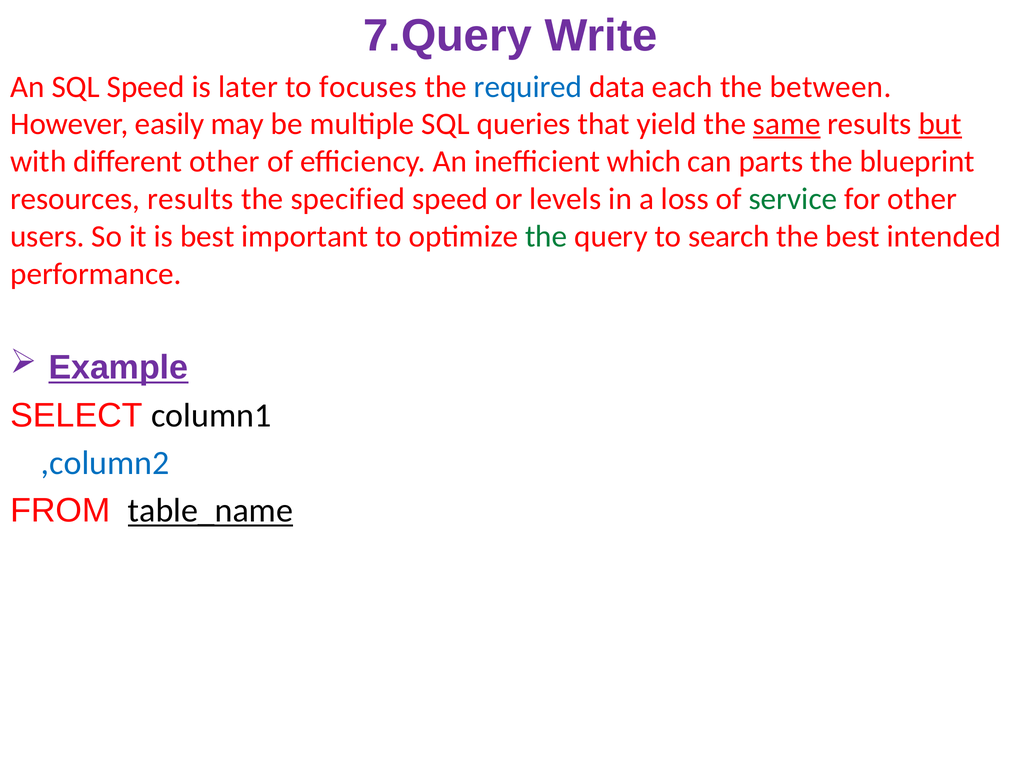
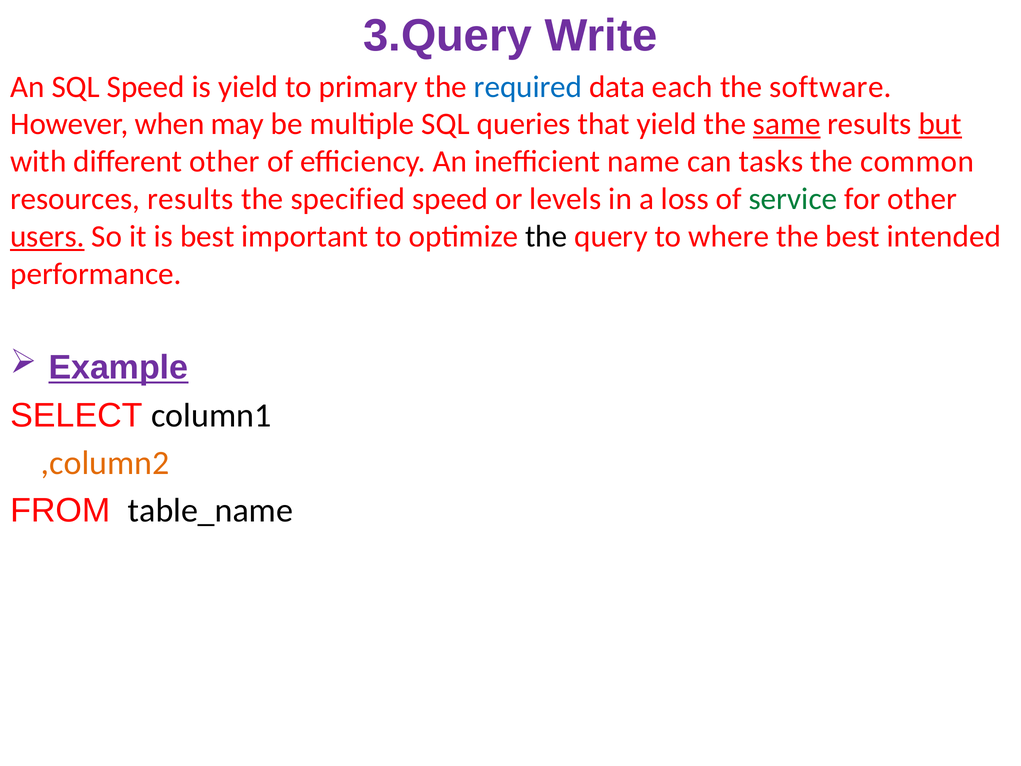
7.Query: 7.Query -> 3.Query
is later: later -> yield
focuses: focuses -> primary
between: between -> software
easily: easily -> when
which: which -> name
parts: parts -> tasks
blueprint: blueprint -> common
users underline: none -> present
the at (546, 236) colour: green -> black
search: search -> where
,column2 colour: blue -> orange
table_name underline: present -> none
